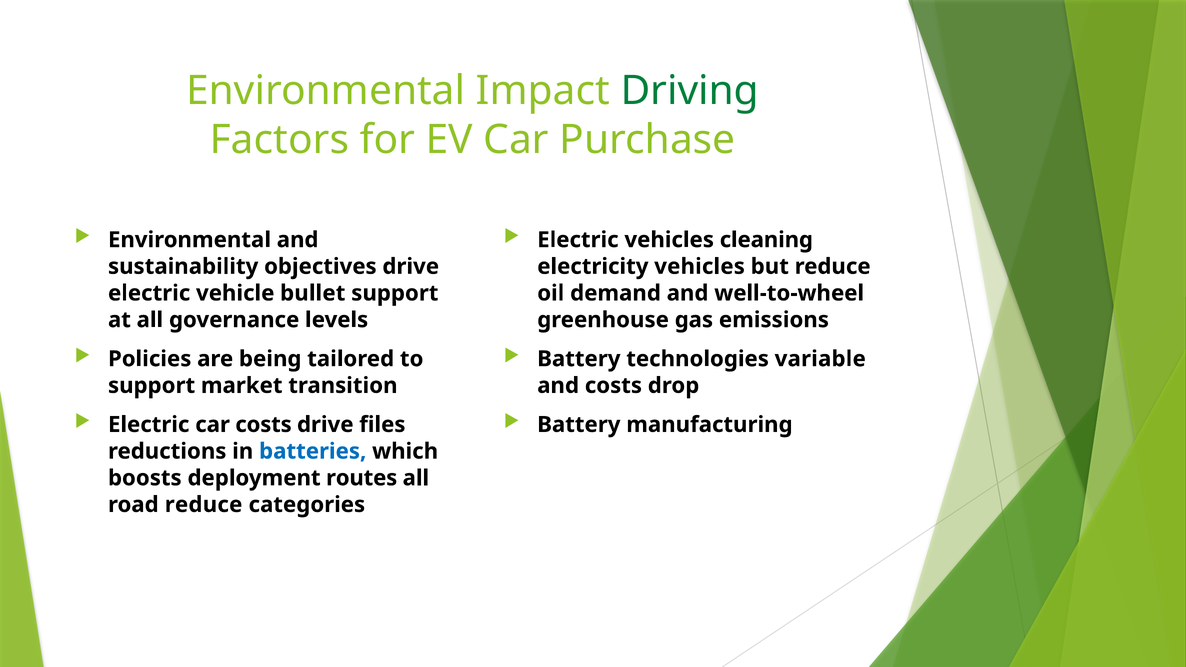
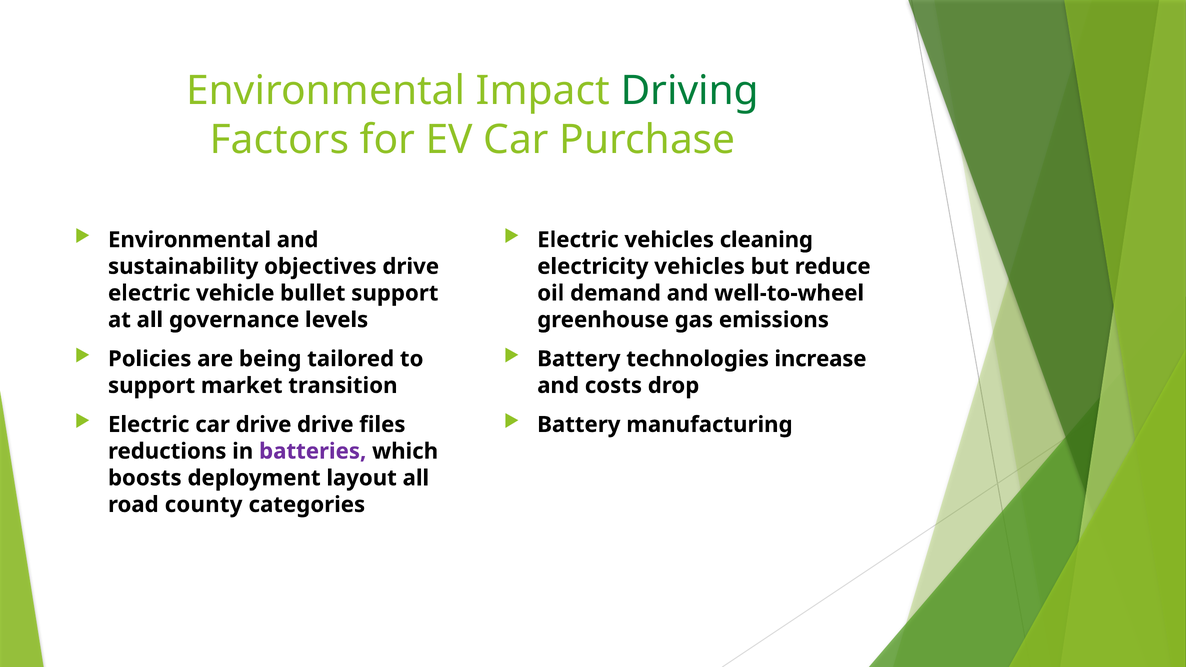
variable: variable -> increase
car costs: costs -> drive
batteries colour: blue -> purple
routes: routes -> layout
road reduce: reduce -> county
